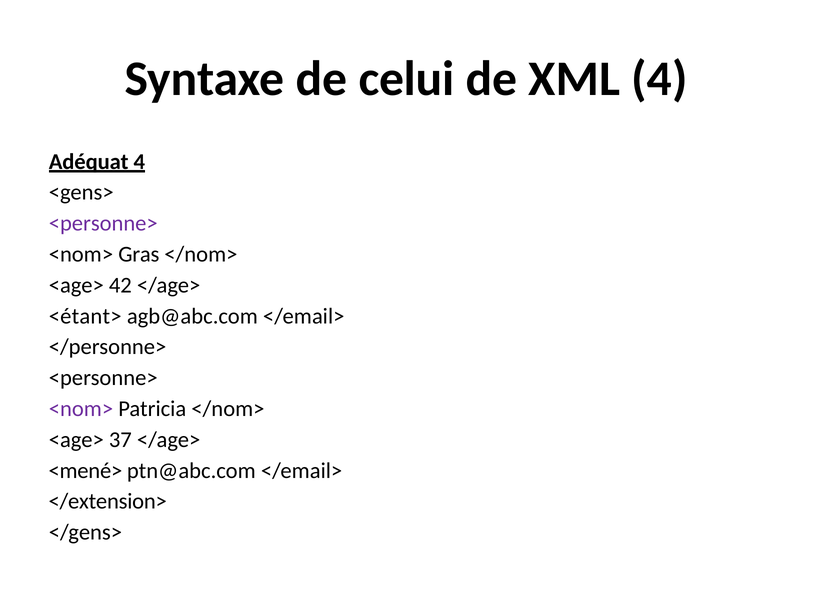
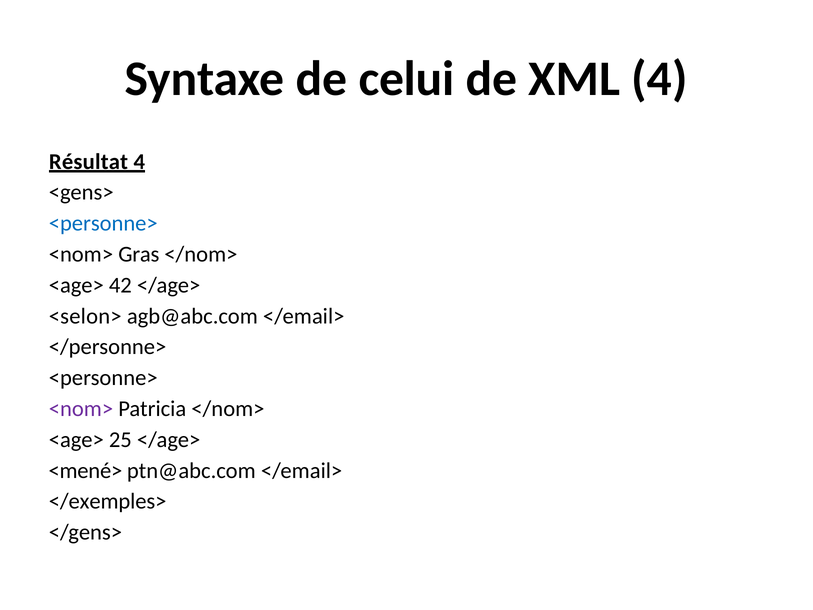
Adéquat: Adéquat -> Résultat
<personne> at (103, 223) colour: purple -> blue
<étant>: <étant> -> <selon>
37: 37 -> 25
</extension>: </extension> -> </exemples>
